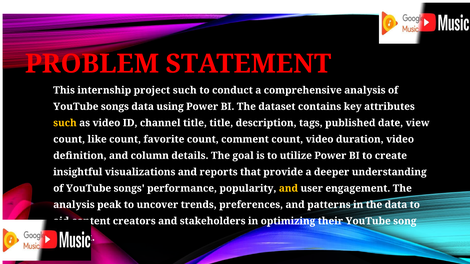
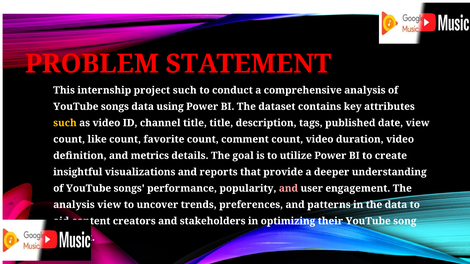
column: column -> metrics
and at (288, 189) colour: yellow -> pink
analysis peak: peak -> view
